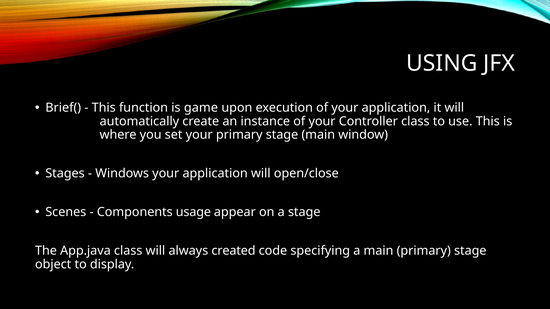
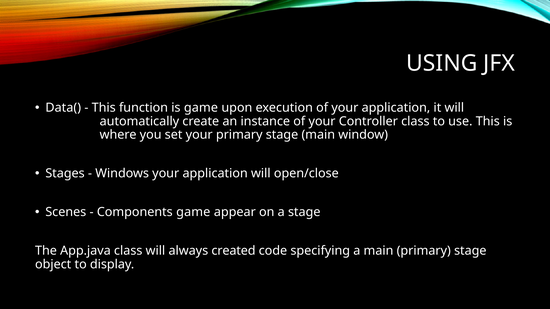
Brief(: Brief( -> Data(
Components usage: usage -> game
